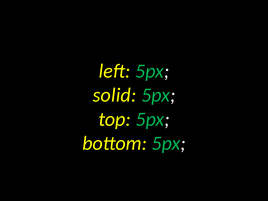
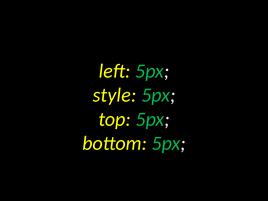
solid: solid -> style
